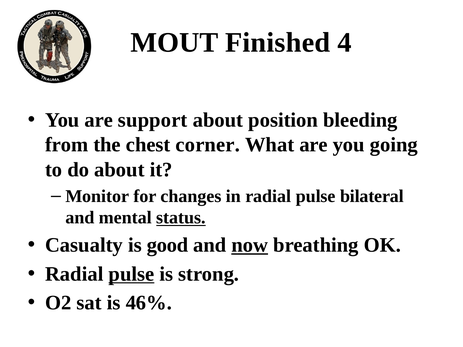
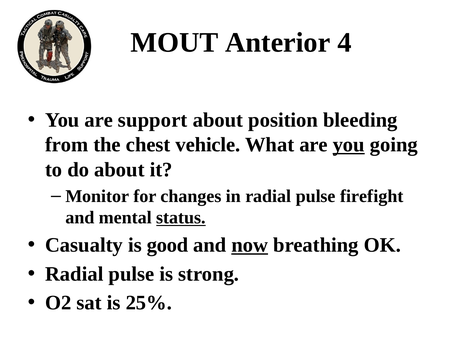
Finished: Finished -> Anterior
corner: corner -> vehicle
you at (349, 145) underline: none -> present
bilateral: bilateral -> firefight
pulse at (131, 274) underline: present -> none
46%: 46% -> 25%
